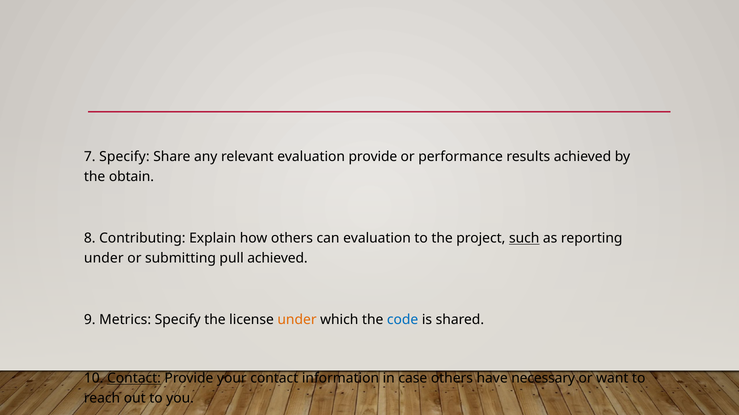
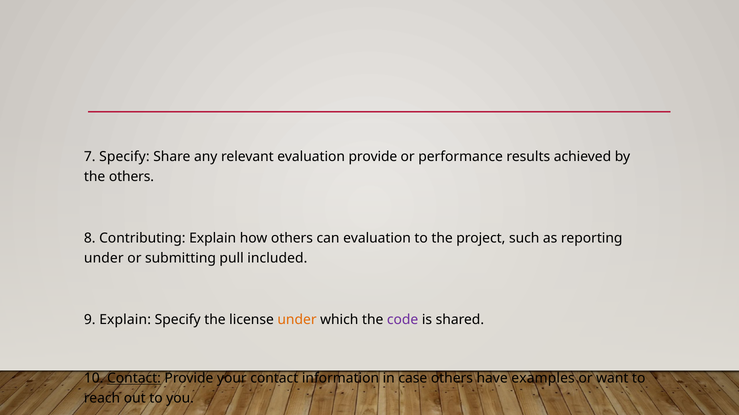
the obtain: obtain -> others
such underline: present -> none
pull achieved: achieved -> included
9 Metrics: Metrics -> Explain
code colour: blue -> purple
necessary: necessary -> examples
